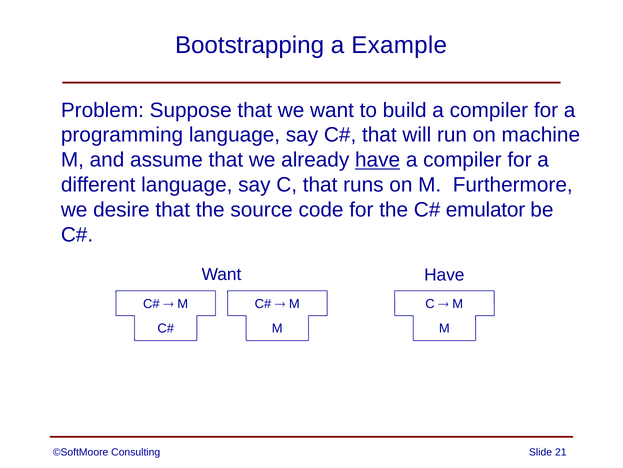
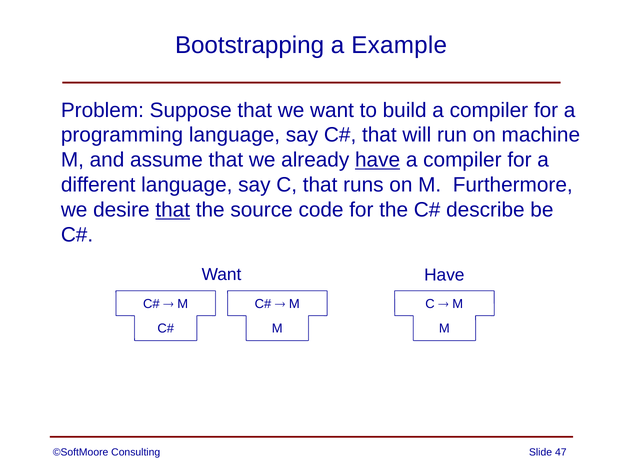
that at (173, 210) underline: none -> present
emulator: emulator -> describe
21: 21 -> 47
